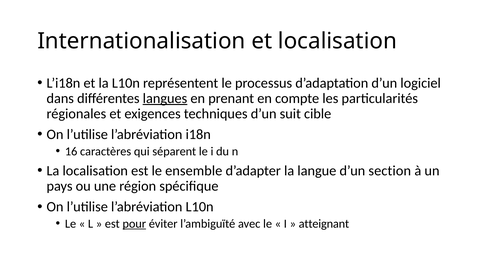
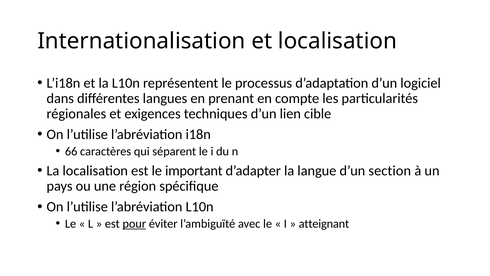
langues underline: present -> none
suit: suit -> lien
16: 16 -> 66
ensemble: ensemble -> important
